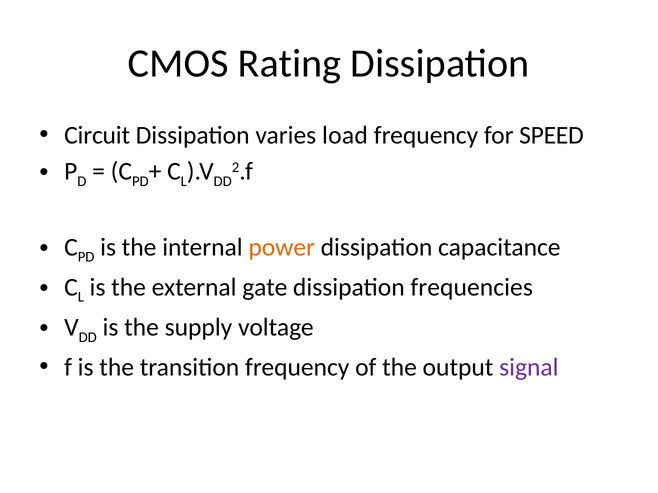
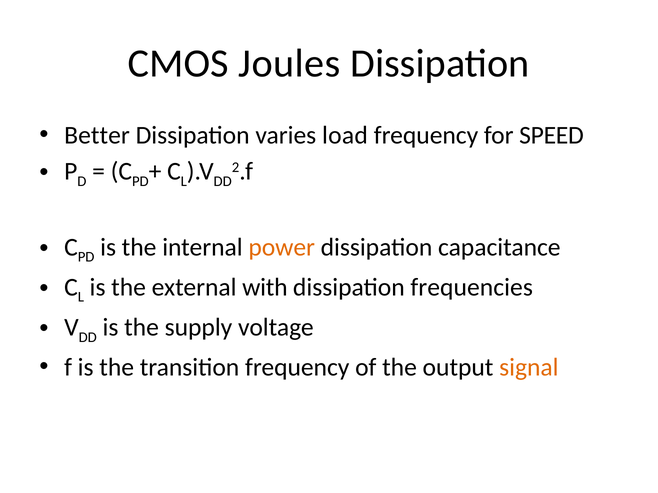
Rating: Rating -> Joules
Circuit: Circuit -> Better
gate: gate -> with
signal colour: purple -> orange
